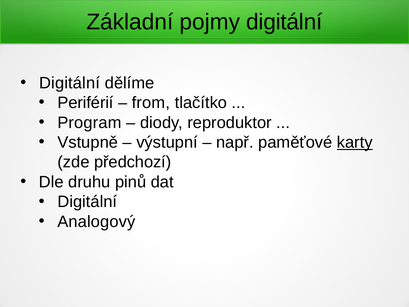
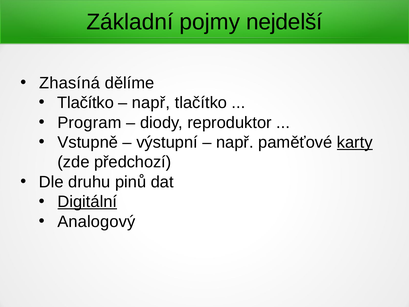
pojmy digitální: digitální -> nejdelší
Digitální at (70, 83): Digitální -> Zhasíná
Periférií at (86, 103): Periférií -> Tlačítko
from at (151, 103): from -> např
Digitální at (87, 202) underline: none -> present
